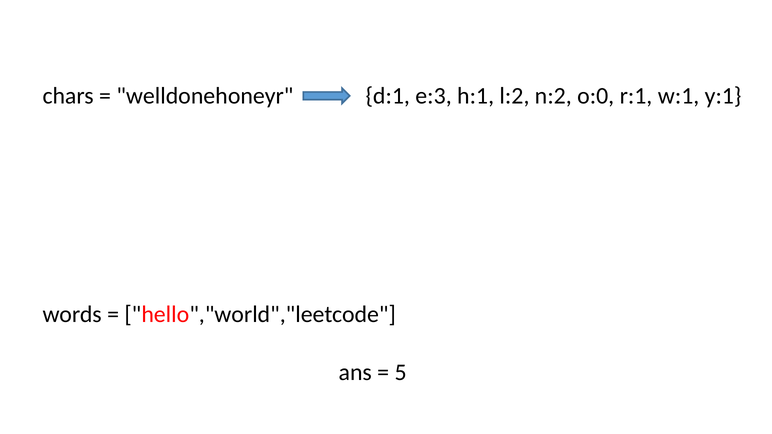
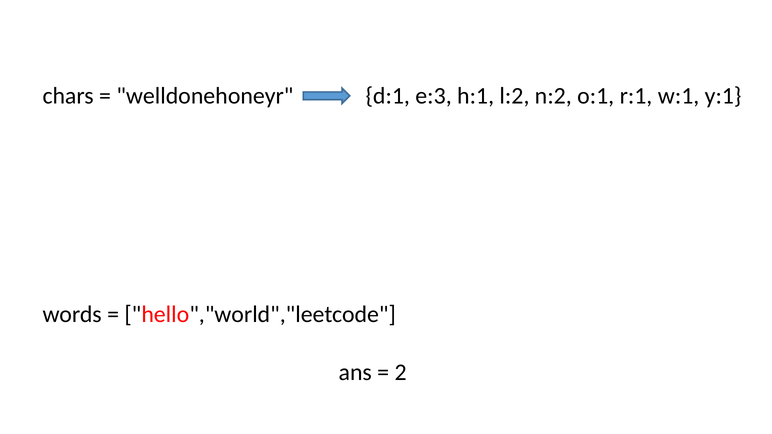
o:0: o:0 -> o:1
5: 5 -> 2
